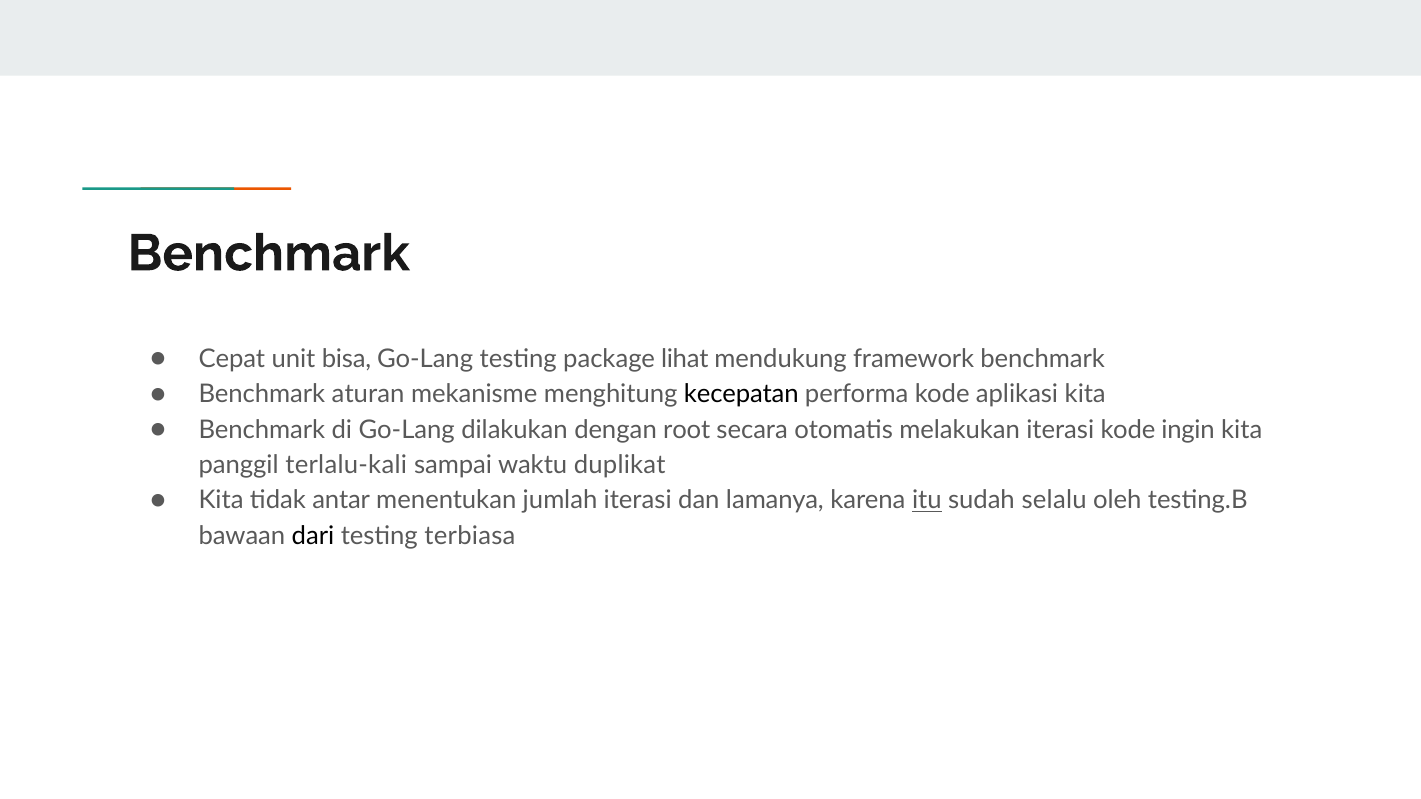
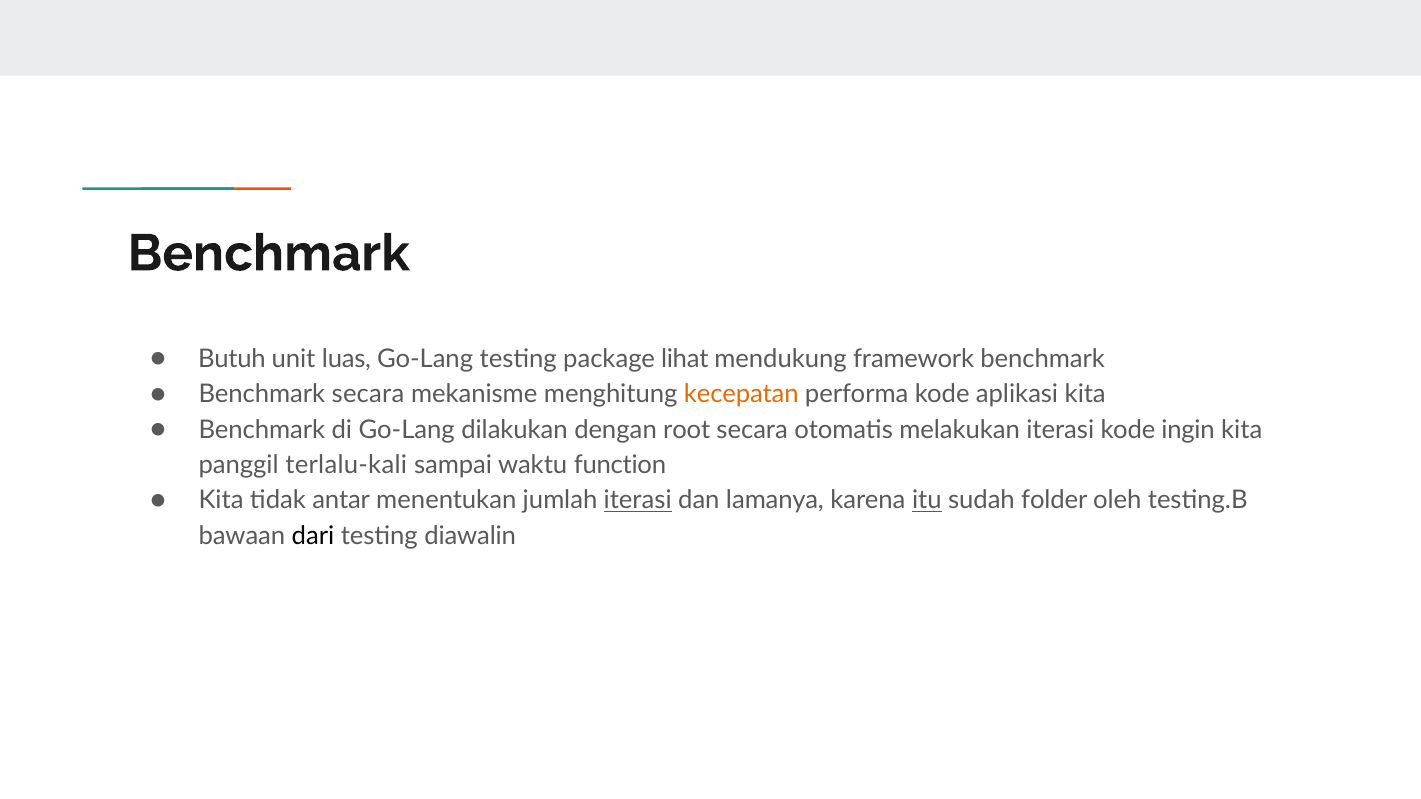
Cepat: Cepat -> Butuh
bisa: bisa -> luas
Benchmark aturan: aturan -> secara
kecepatan colour: black -> orange
duplikat: duplikat -> function
iterasi at (638, 501) underline: none -> present
selalu: selalu -> folder
terbiasa: terbiasa -> diawalin
